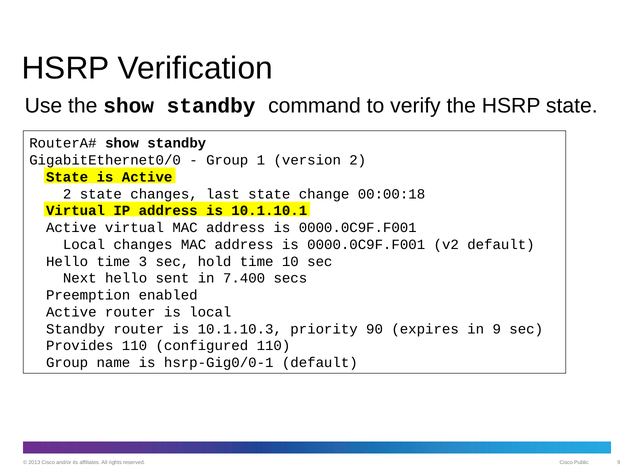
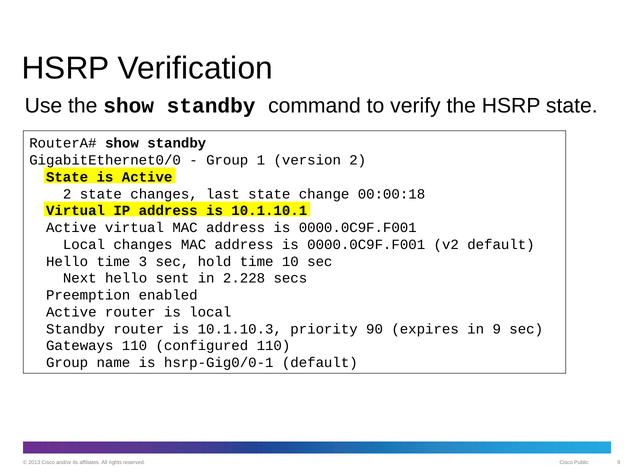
7.400: 7.400 -> 2.228
Provides: Provides -> Gateways
